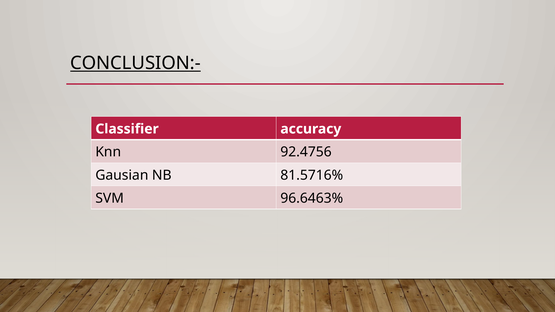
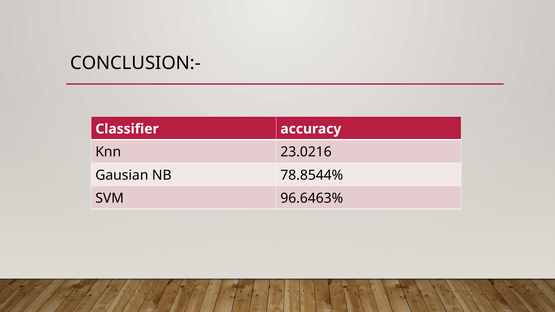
CONCLUSION:- underline: present -> none
92.4756: 92.4756 -> 23.0216
81.5716%: 81.5716% -> 78.8544%
